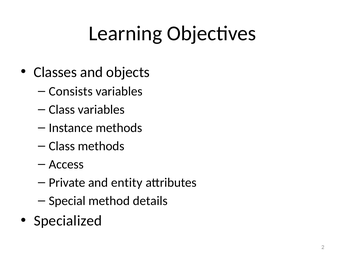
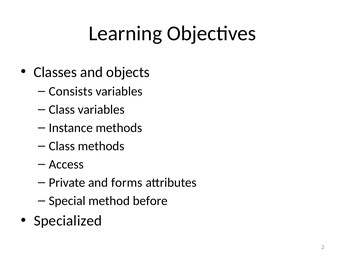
entity: entity -> forms
details: details -> before
